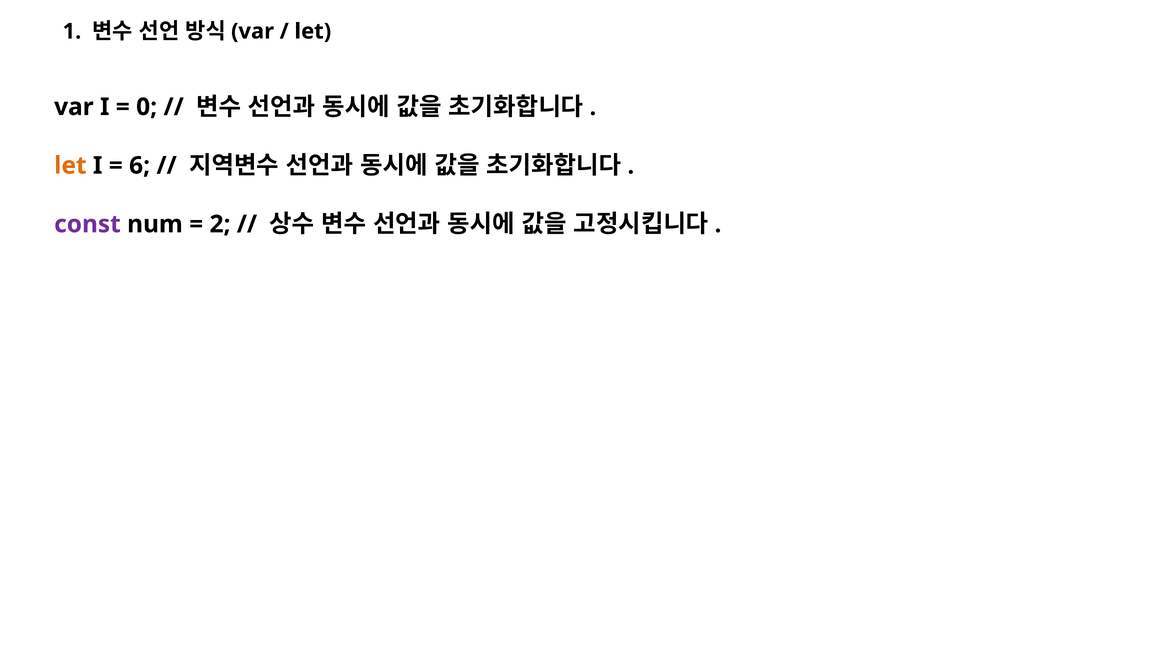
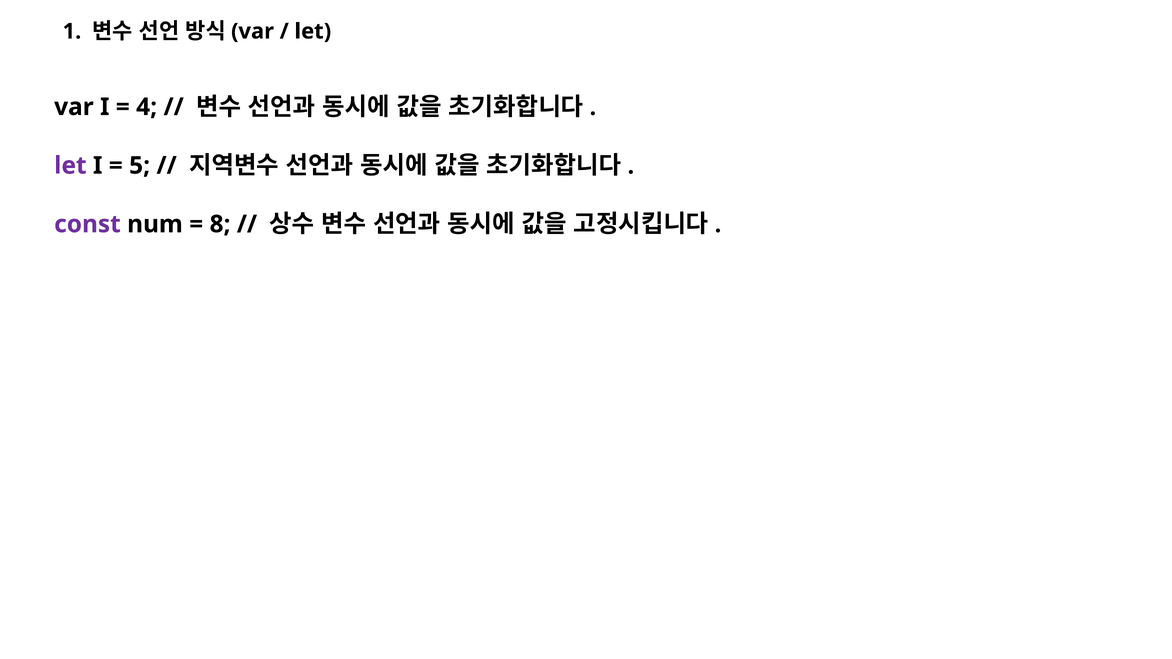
0: 0 -> 4
let at (70, 166) colour: orange -> purple
6: 6 -> 5
2: 2 -> 8
